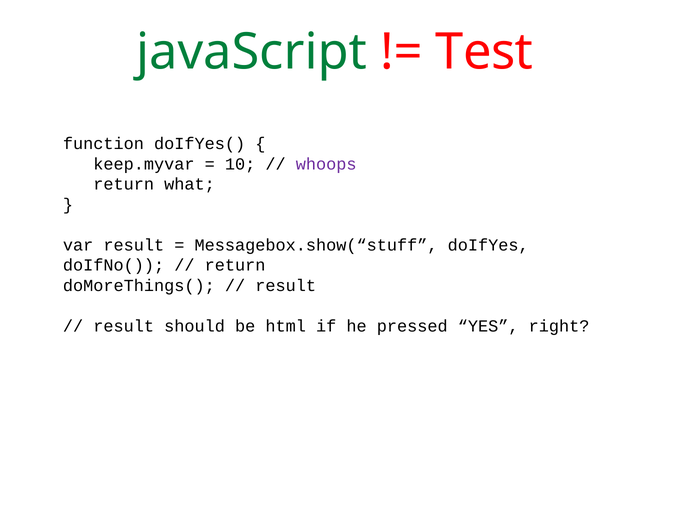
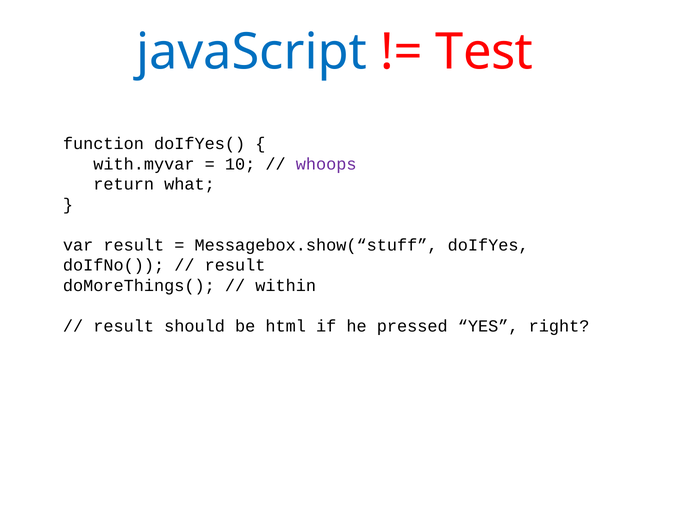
javaScript colour: green -> blue
keep.myvar: keep.myvar -> with.myvar
return at (235, 265): return -> result
result at (286, 286): result -> within
